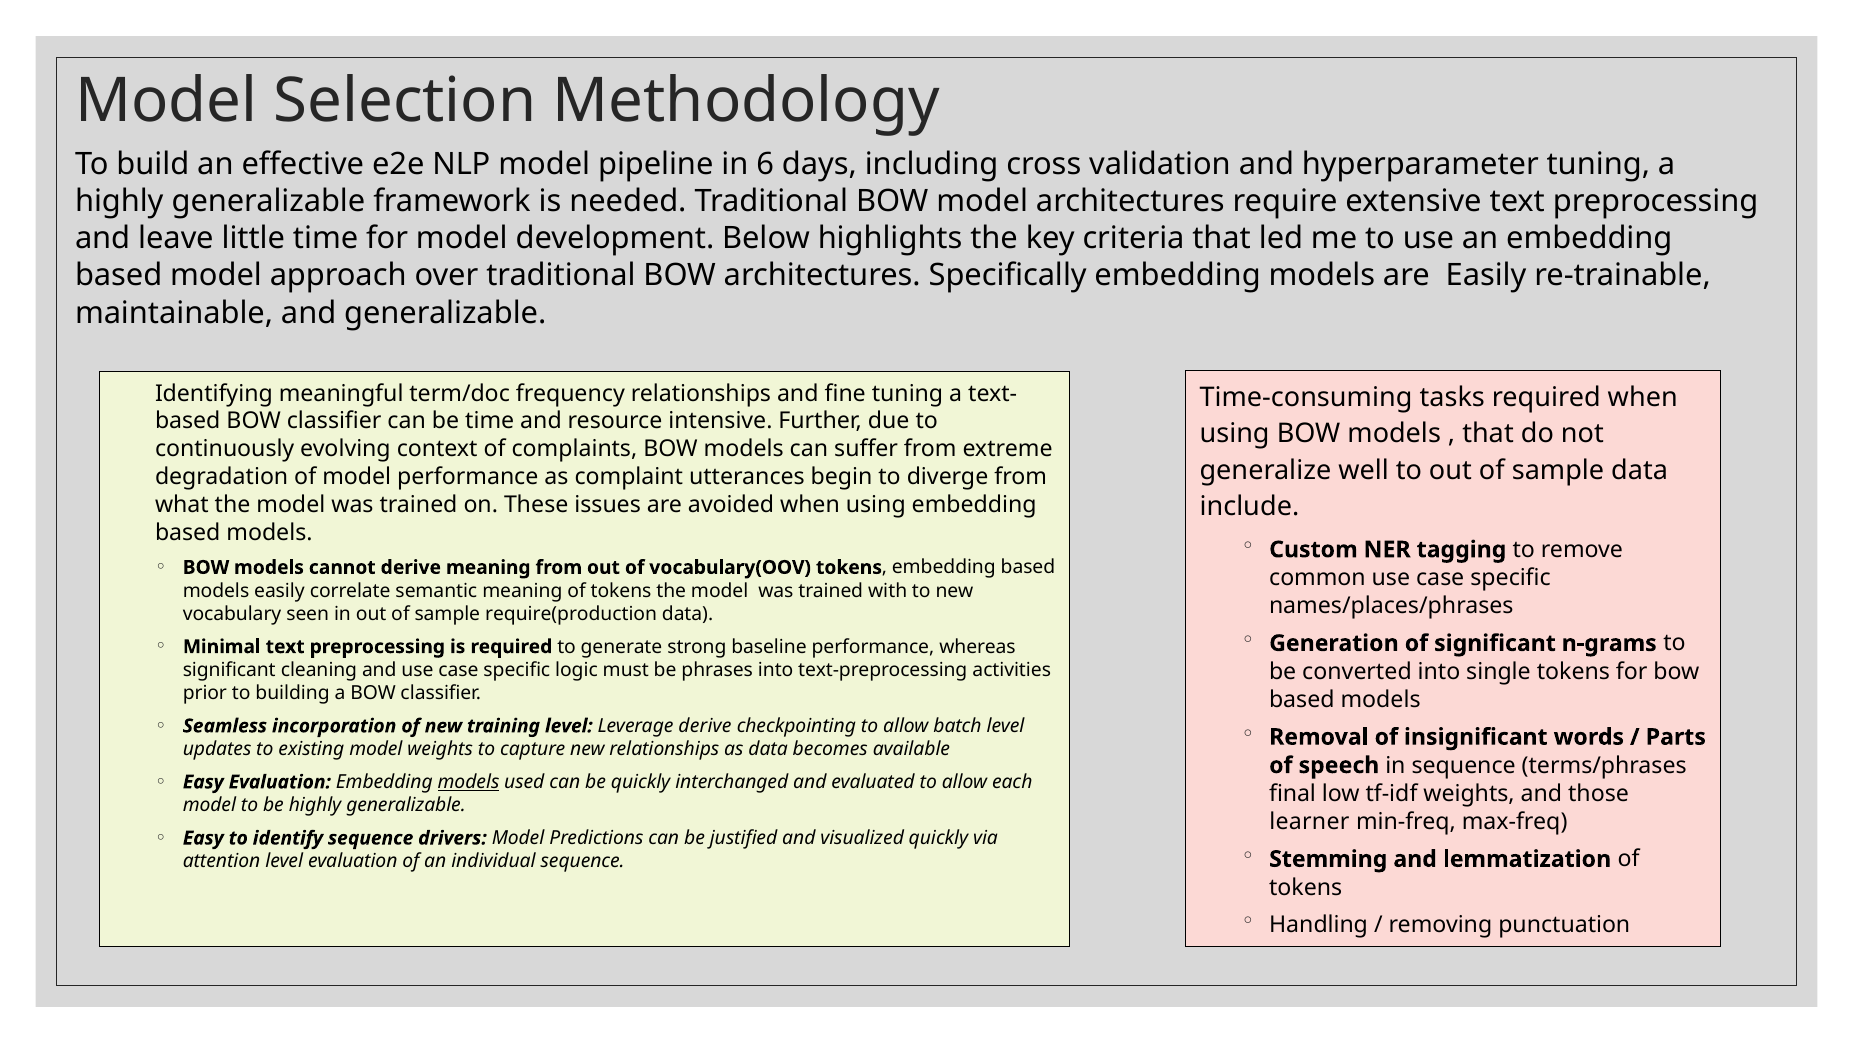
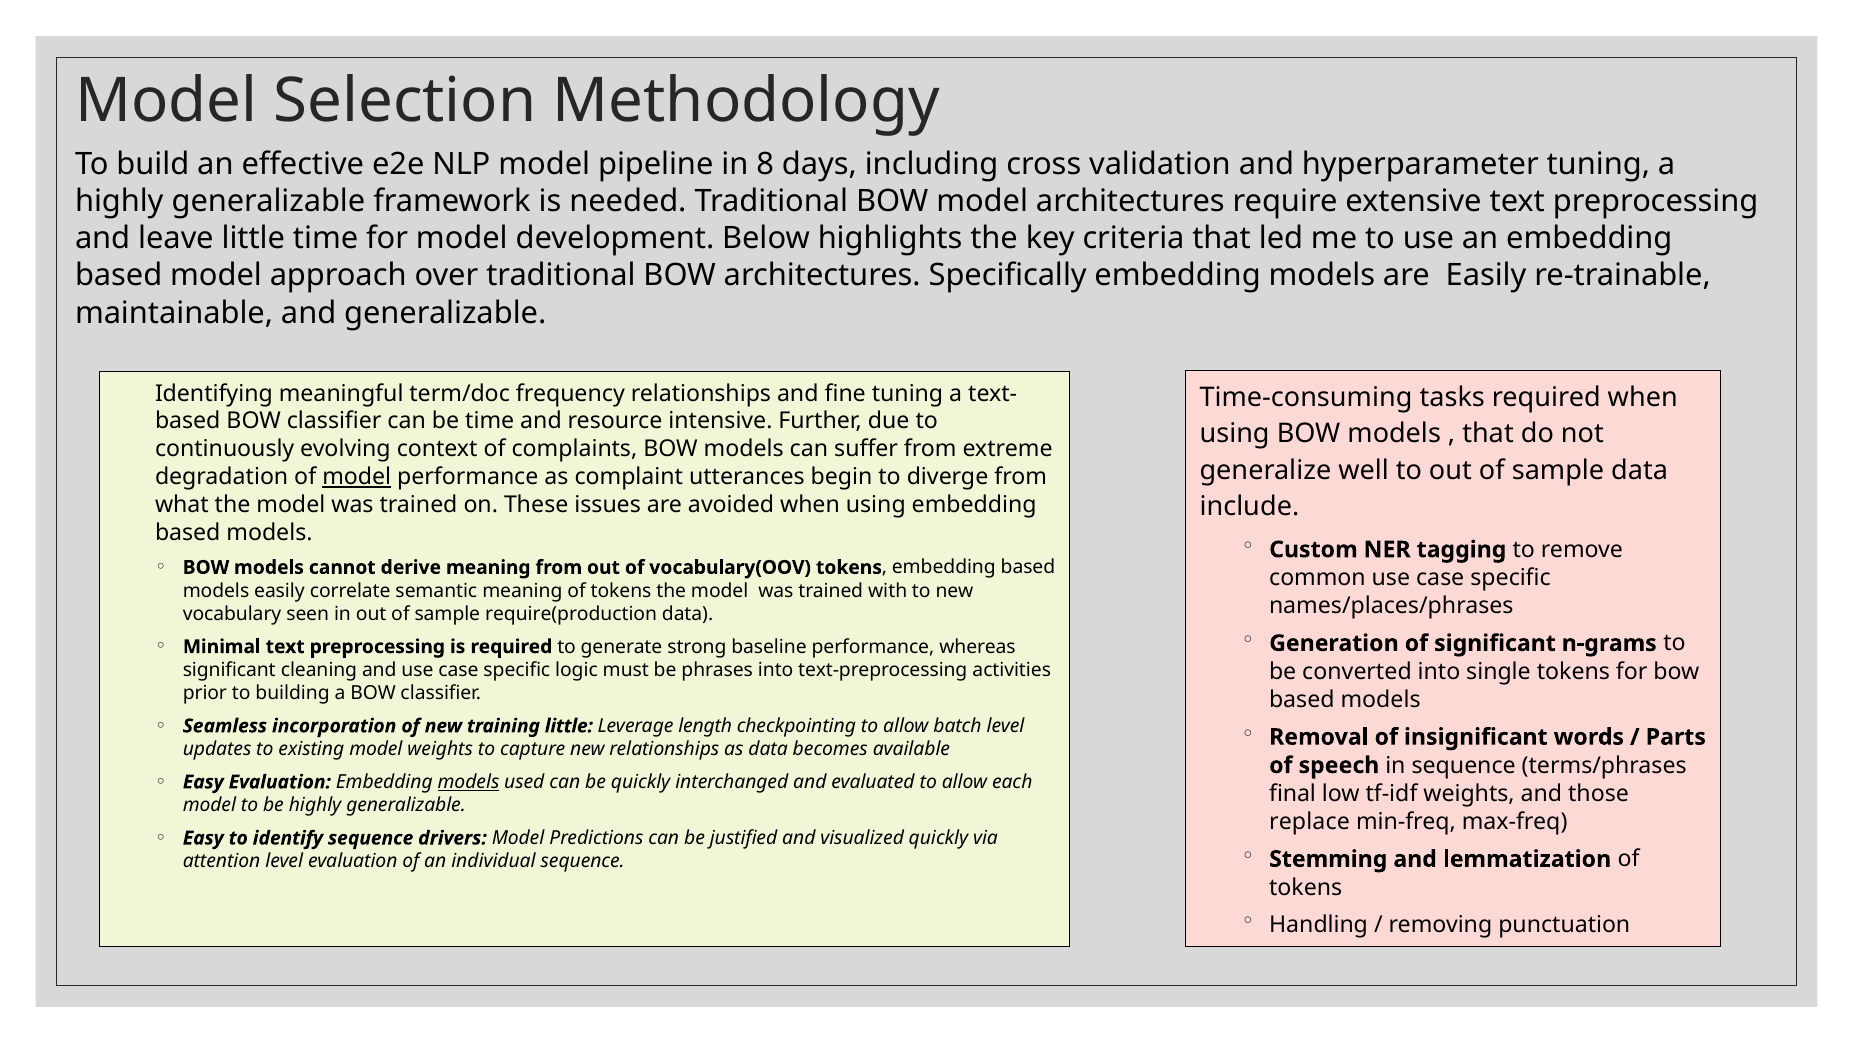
6: 6 -> 8
model at (357, 477) underline: none -> present
training level: level -> little
Leverage derive: derive -> length
learner: learner -> replace
